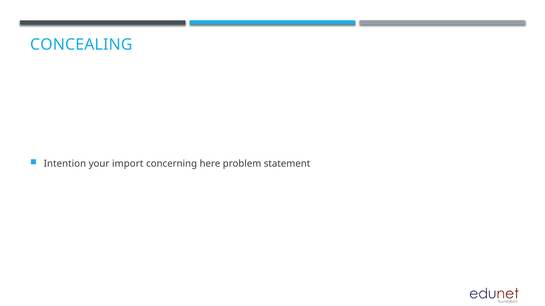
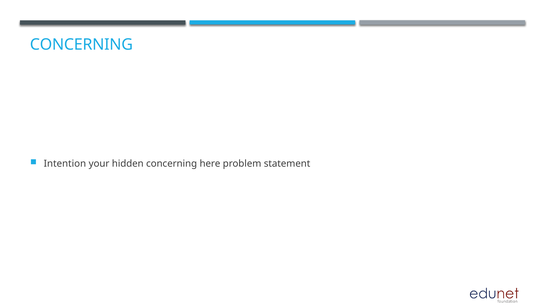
CONCEALING at (81, 45): CONCEALING -> CONCERNING
import: import -> hidden
